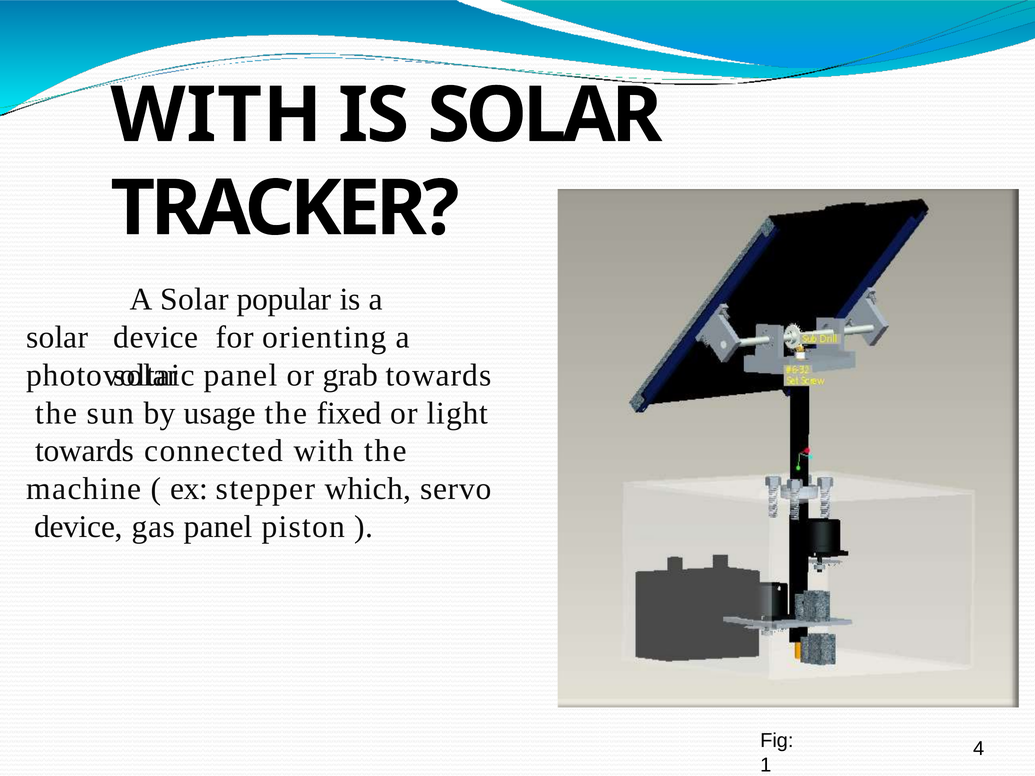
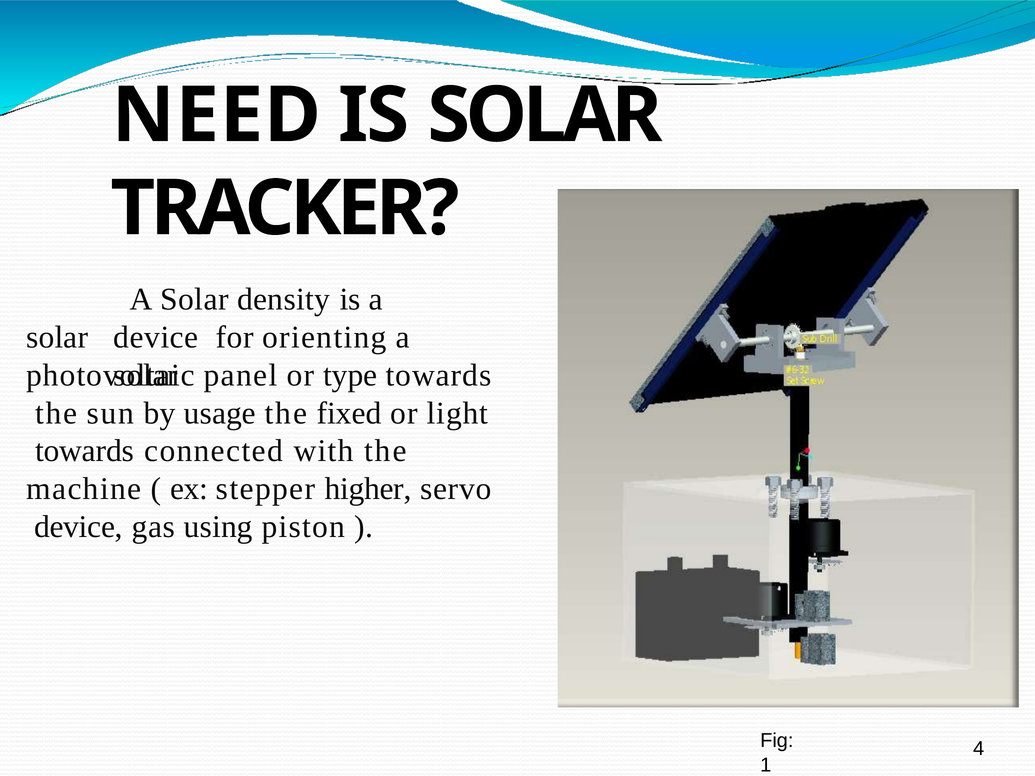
WITH at (216, 116): WITH -> NEED
popular: popular -> density
grab: grab -> type
which: which -> higher
gas panel: panel -> using
